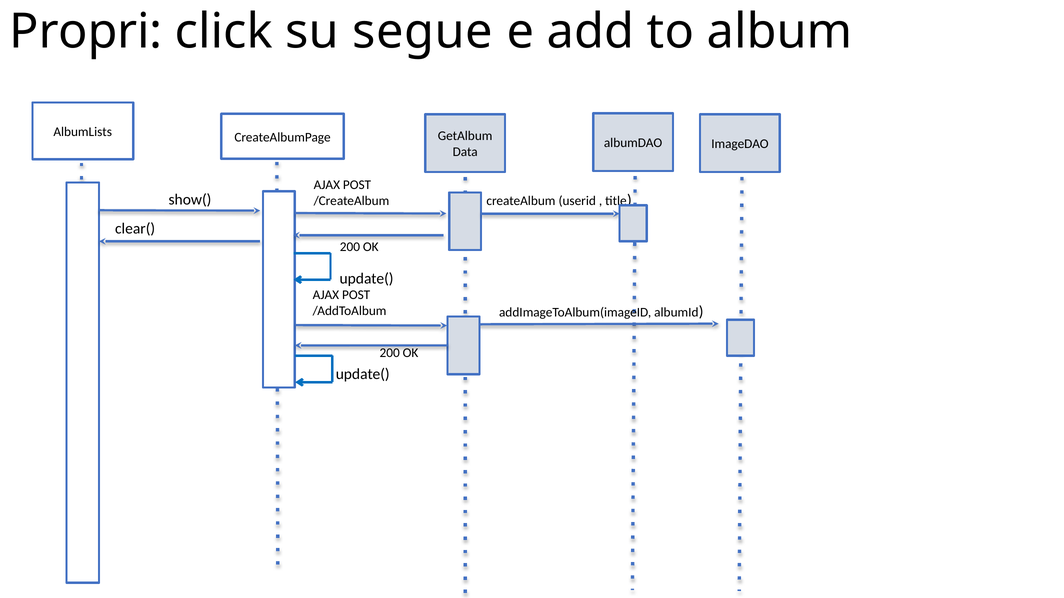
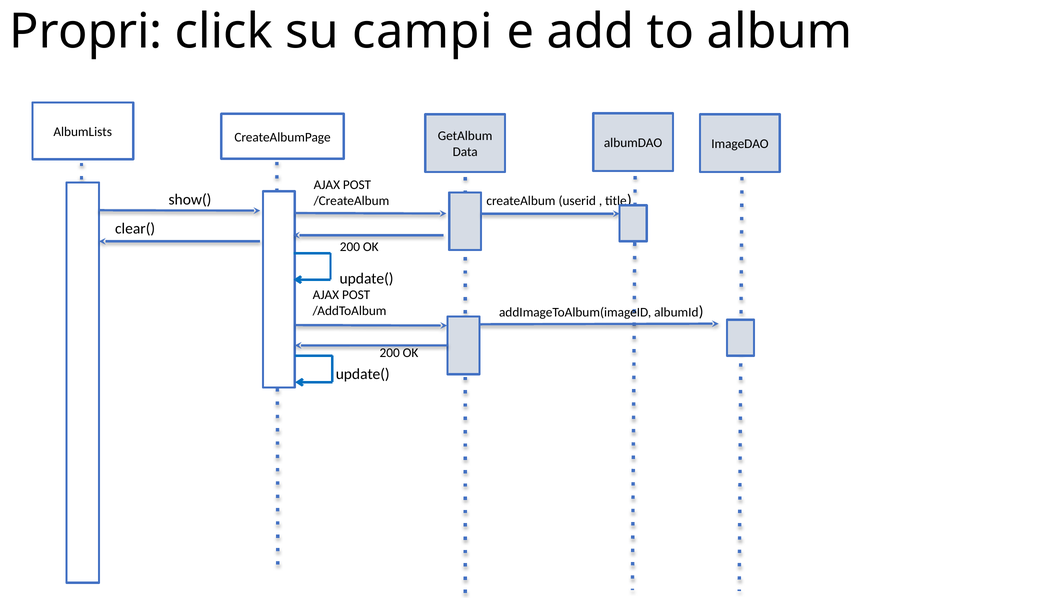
segue: segue -> campi
